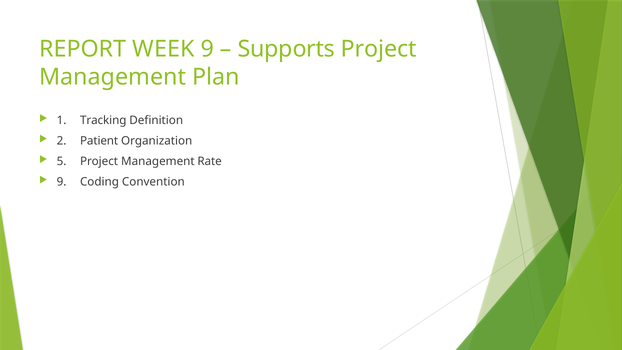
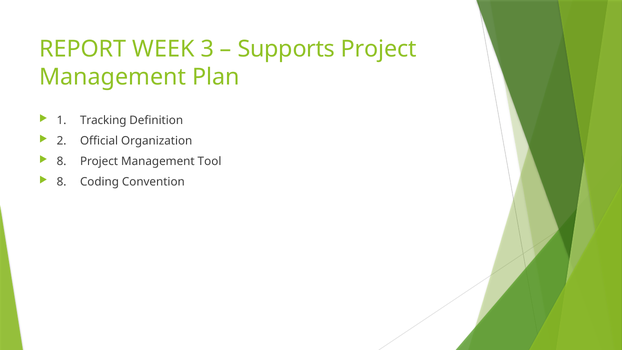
WEEK 9: 9 -> 3
Patient: Patient -> Official
5 at (62, 161): 5 -> 8
Rate: Rate -> Tool
9 at (62, 182): 9 -> 8
